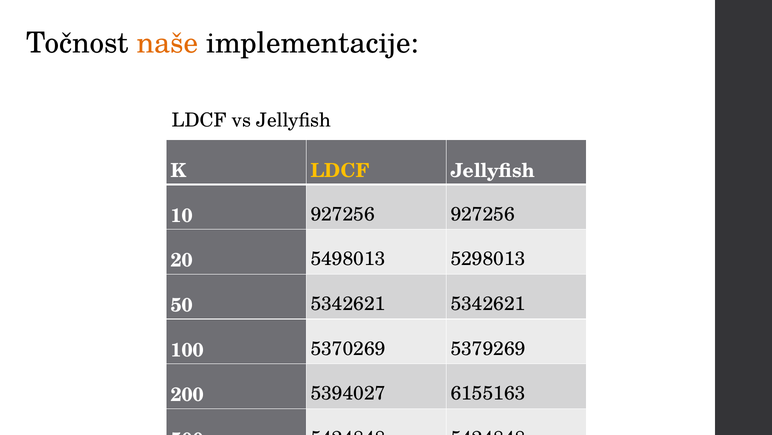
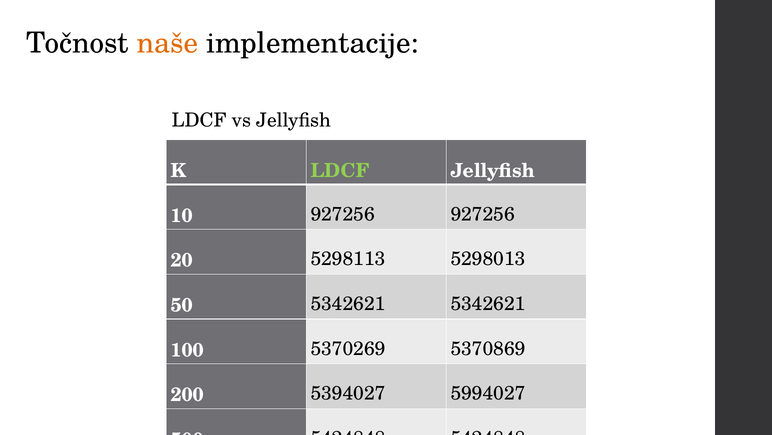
LDCF at (340, 171) colour: yellow -> light green
5498013: 5498013 -> 5298113
5379269: 5379269 -> 5370869
6155163: 6155163 -> 5994027
